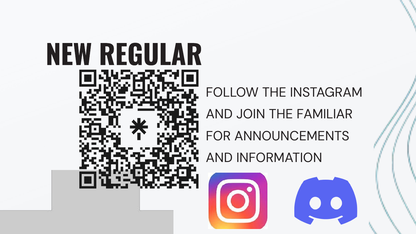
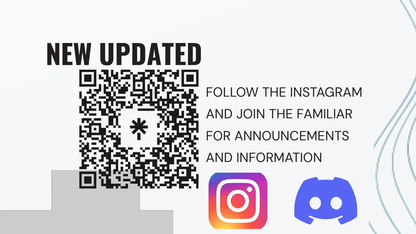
REGULAR: REGULAR -> UPDATED
